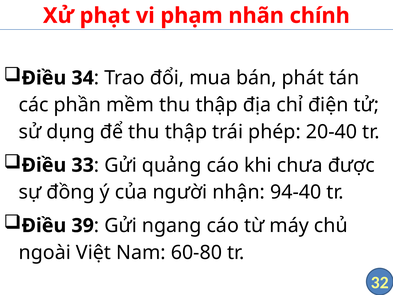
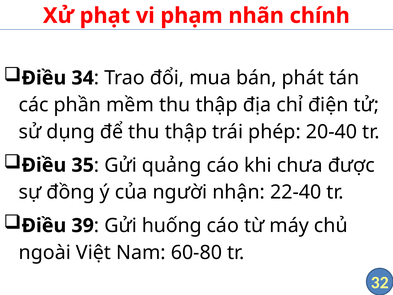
33: 33 -> 35
94-40: 94-40 -> 22-40
ngang: ngang -> huống
